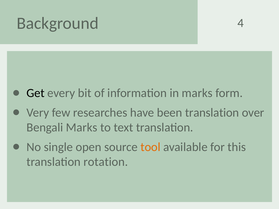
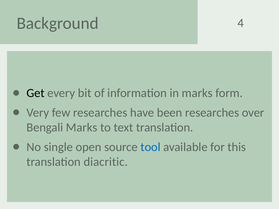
been translation: translation -> researches
tool colour: orange -> blue
rotation: rotation -> diacritic
